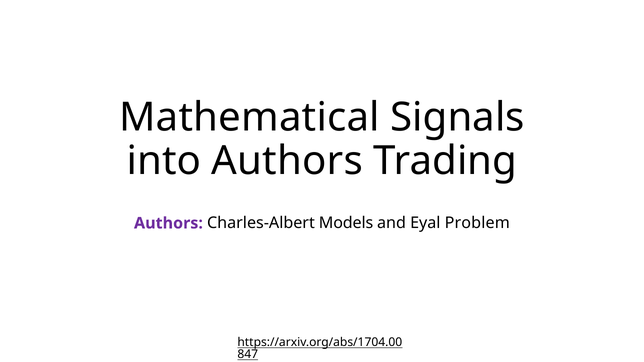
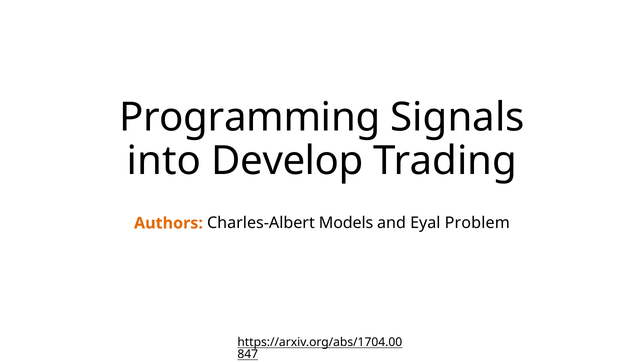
Mathematical: Mathematical -> Programming
into Authors: Authors -> Develop
Authors at (168, 223) colour: purple -> orange
